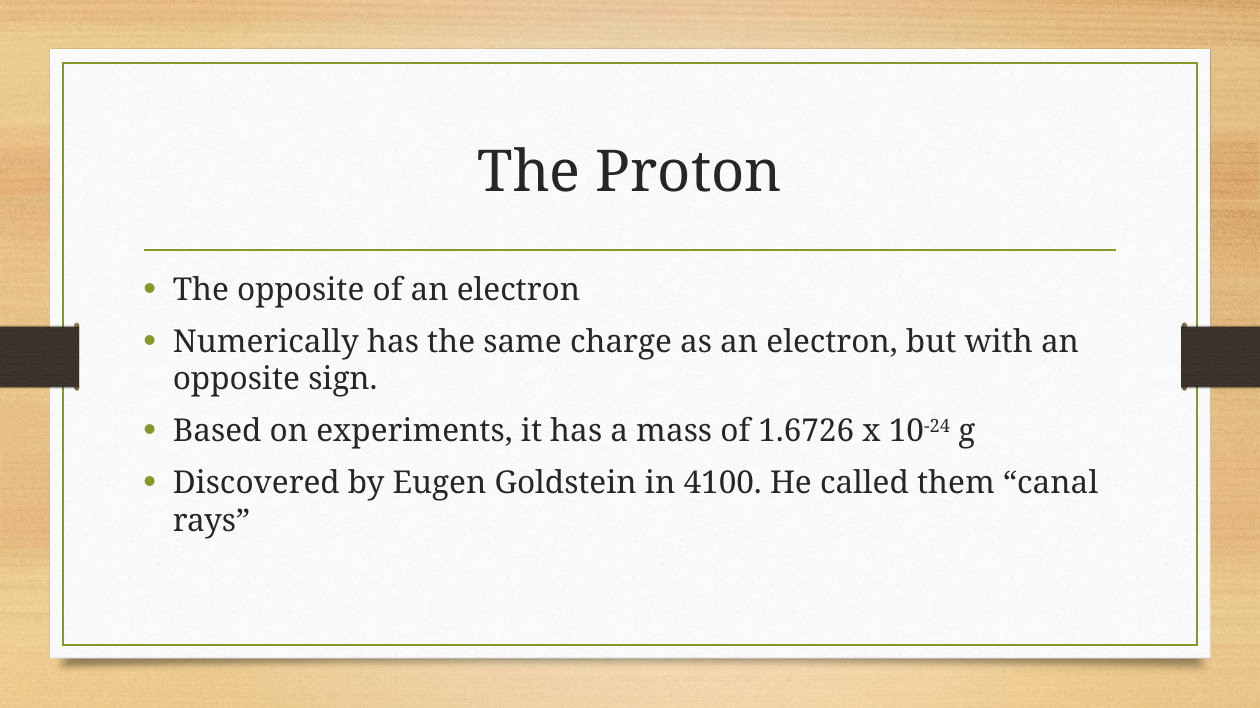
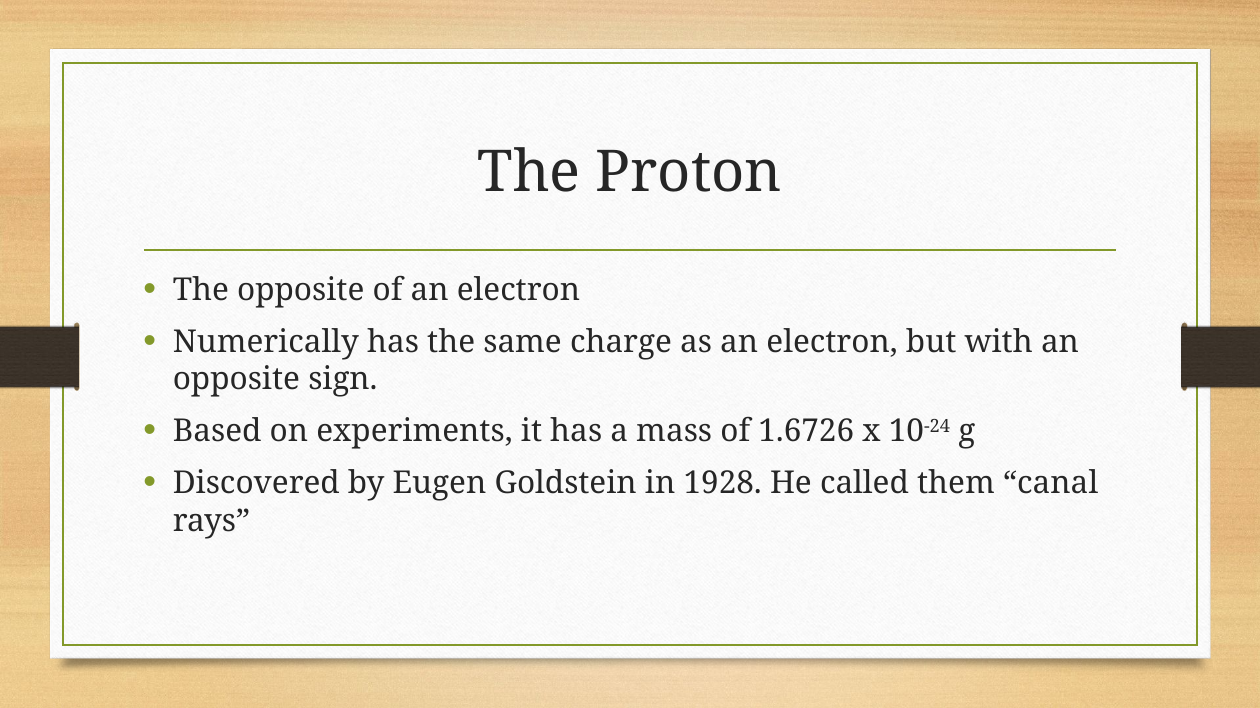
4100: 4100 -> 1928
